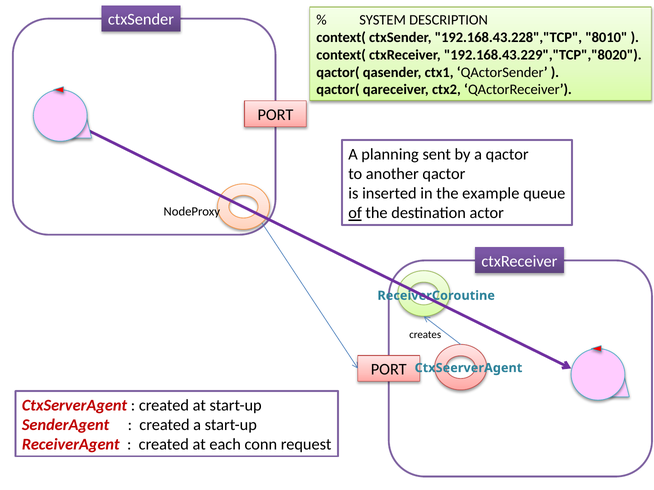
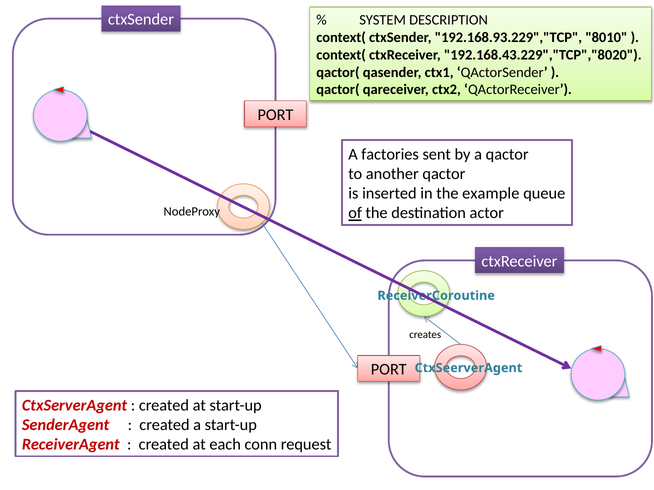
192.168.43.228","TCP: 192.168.43.228","TCP -> 192.168.93.229","TCP
planning: planning -> factories
